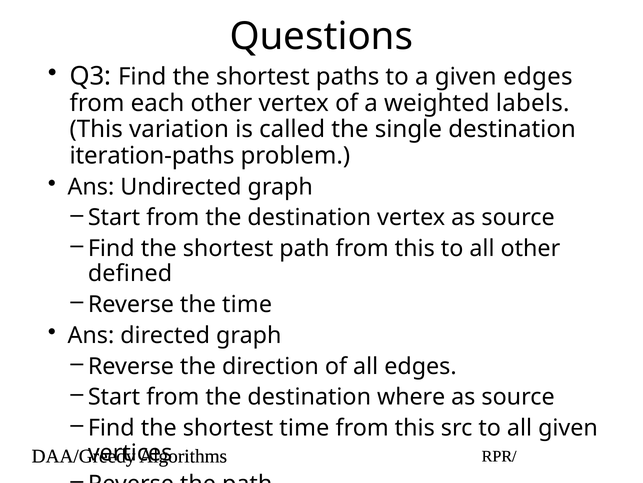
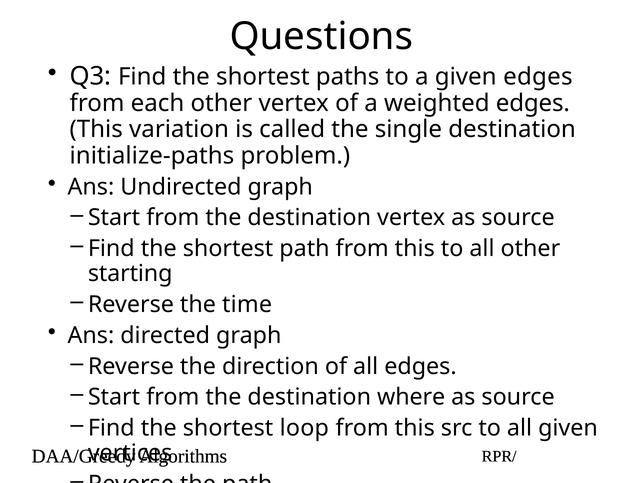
weighted labels: labels -> edges
iteration-paths: iteration-paths -> initialize-paths
defined: defined -> starting
shortest time: time -> loop
